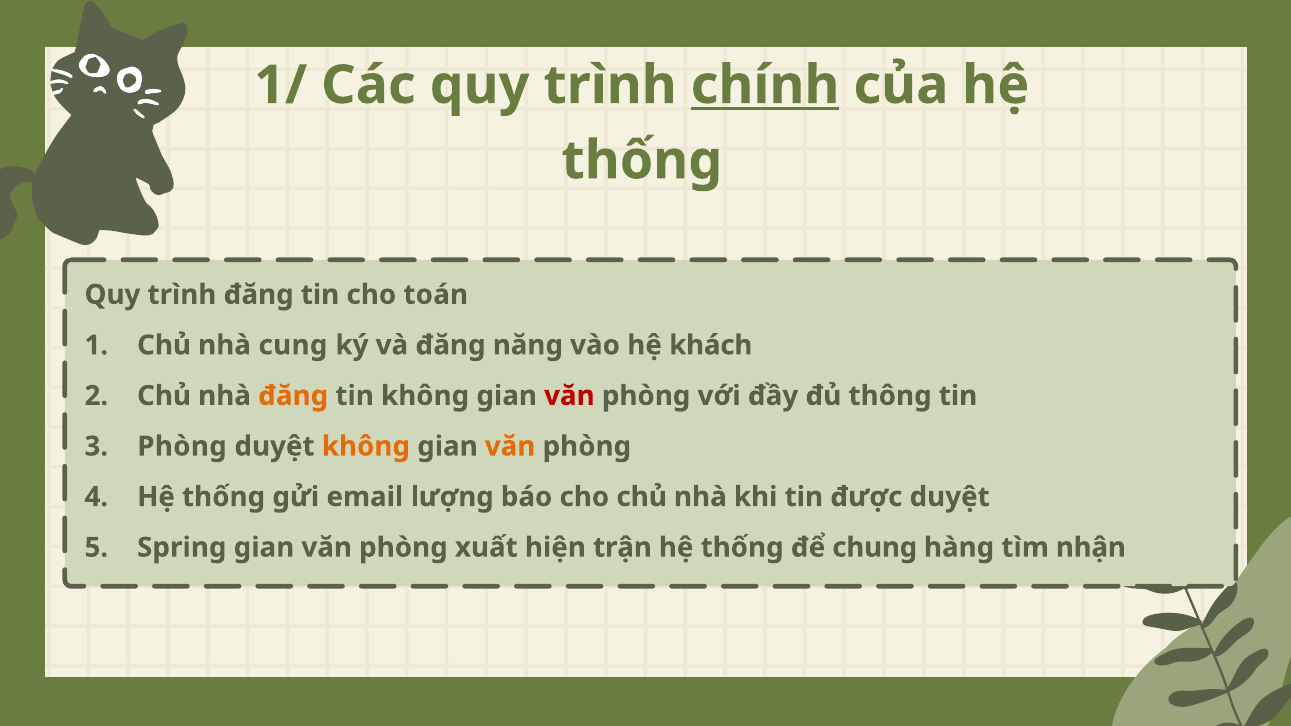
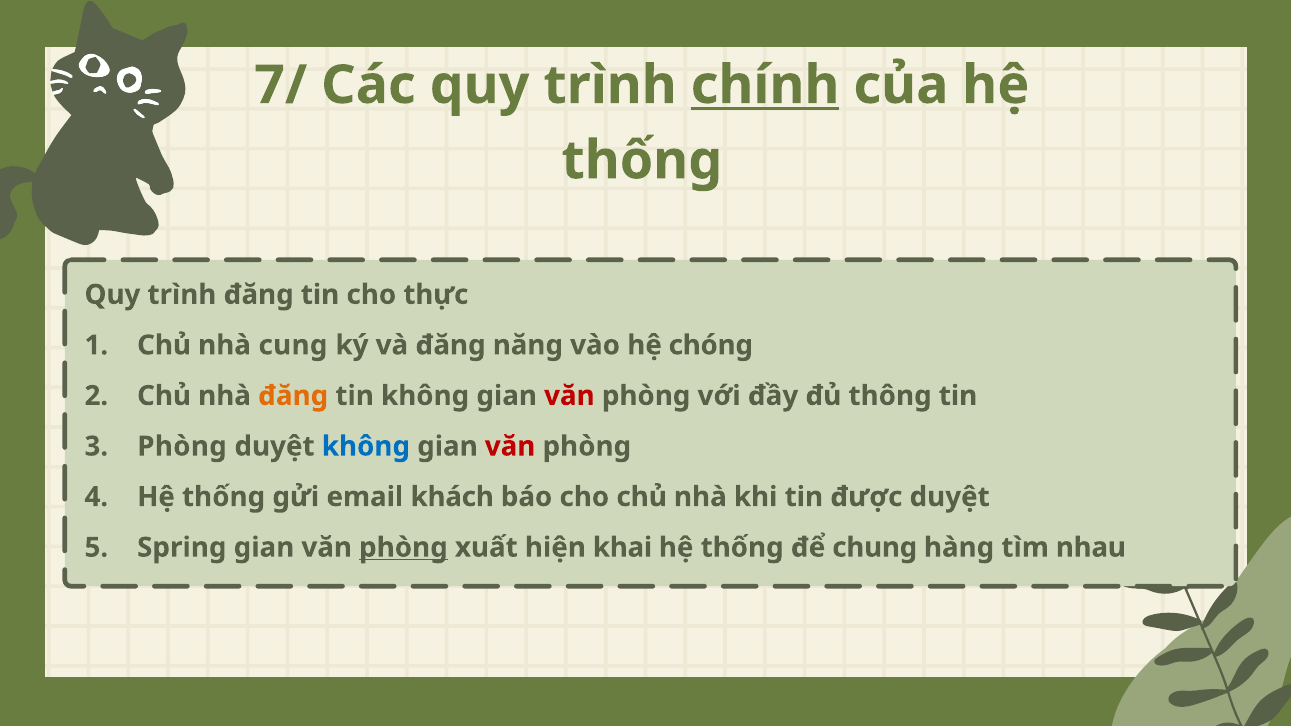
1/: 1/ -> 7/
toán: toán -> thực
khách: khách -> chóng
không at (366, 446) colour: orange -> blue
văn at (510, 446) colour: orange -> red
lượng: lượng -> khách
phòng at (403, 548) underline: none -> present
trận: trận -> khai
nhận: nhận -> nhau
